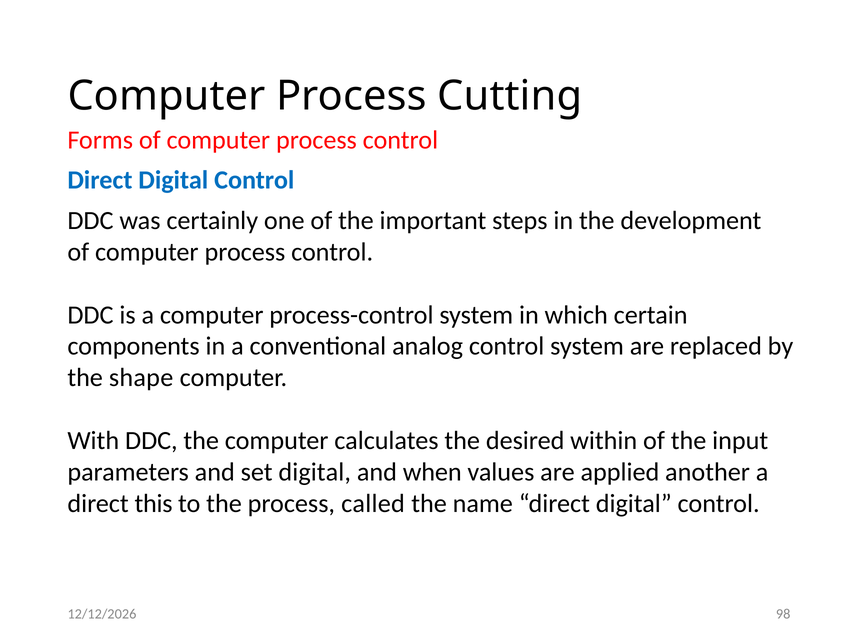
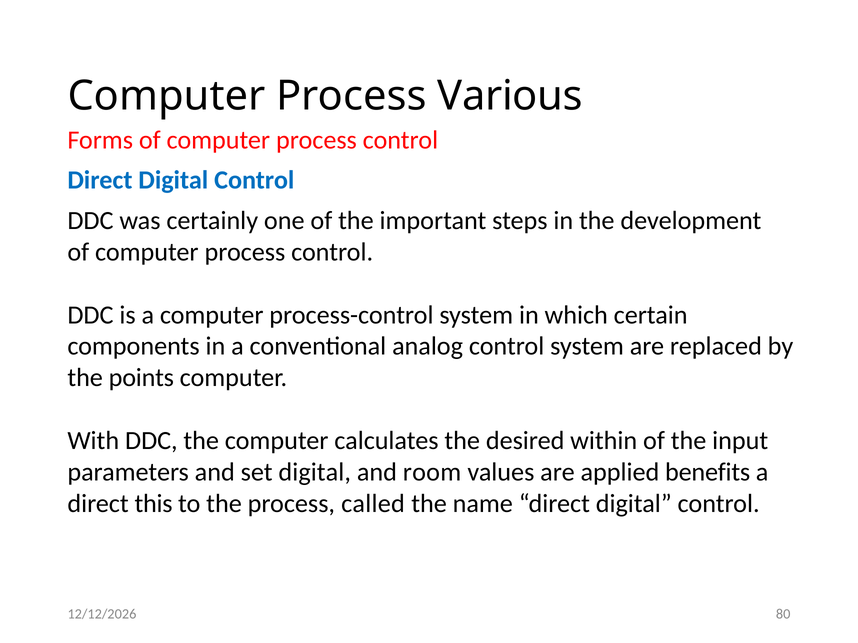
Cutting: Cutting -> Various
shape: shape -> points
when: when -> room
another: another -> benefits
98: 98 -> 80
